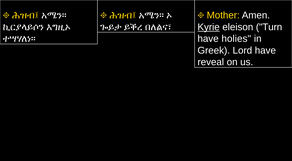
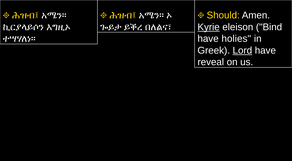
Mother: Mother -> Should
Turn: Turn -> Bind
Lord underline: none -> present
